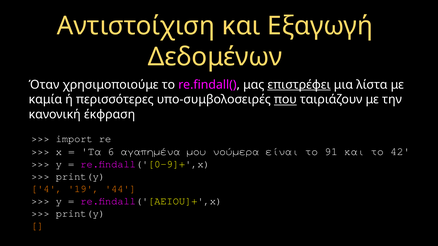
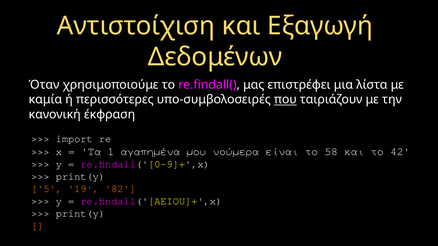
επιστρέφει underline: present -> none
6: 6 -> 1
91: 91 -> 58
4: 4 -> 5
44: 44 -> 82
